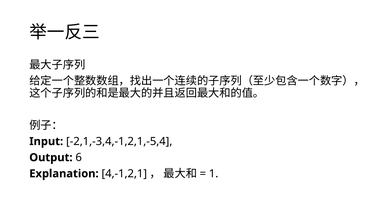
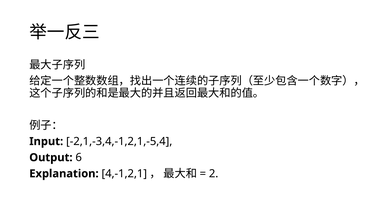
1: 1 -> 2
